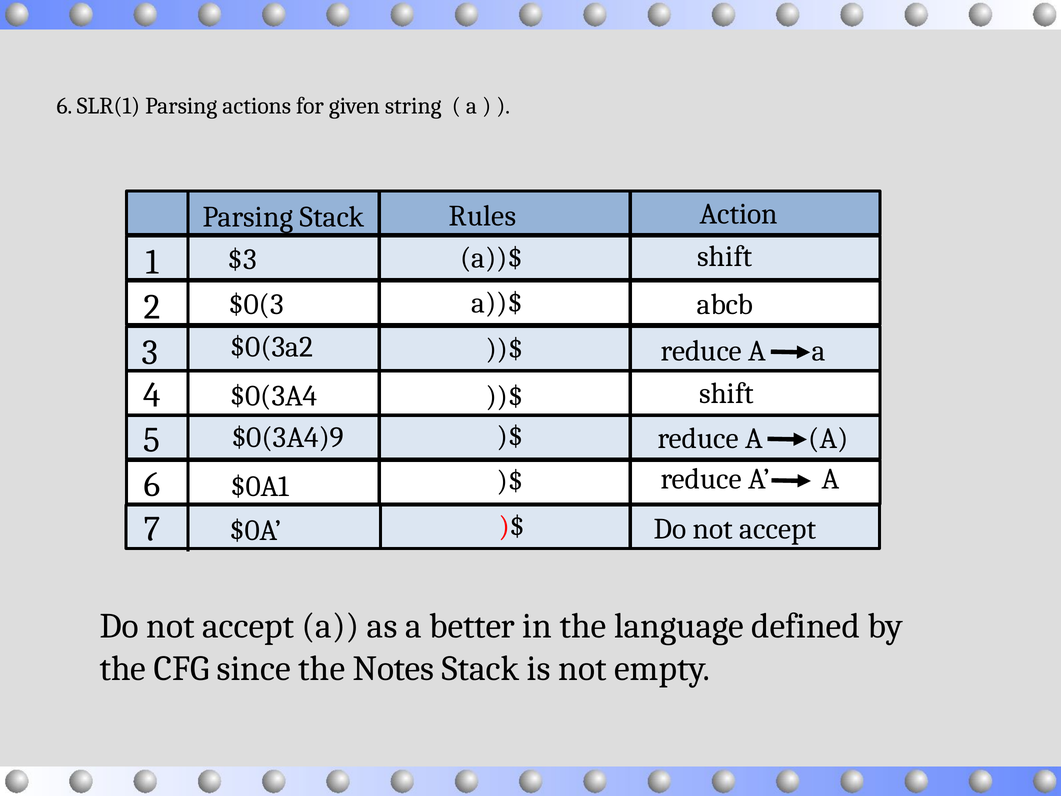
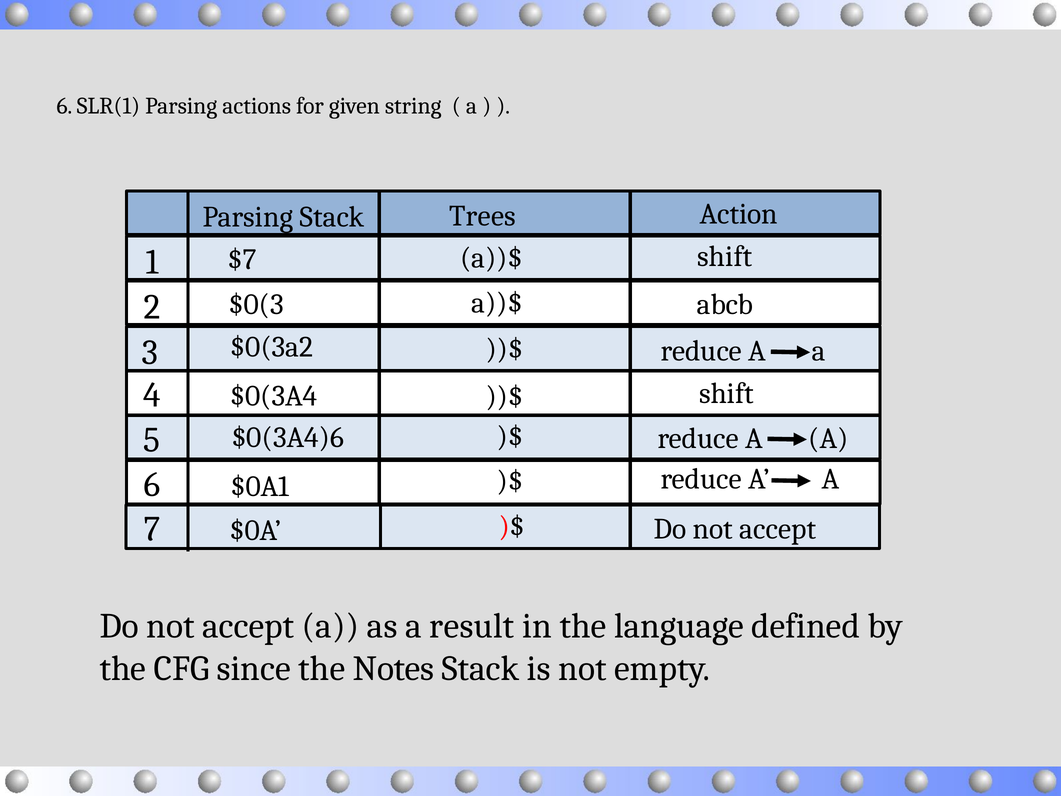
Rules: Rules -> Trees
$3: $3 -> $7
$0(3A4)9: $0(3A4)9 -> $0(3A4)6
better: better -> result
